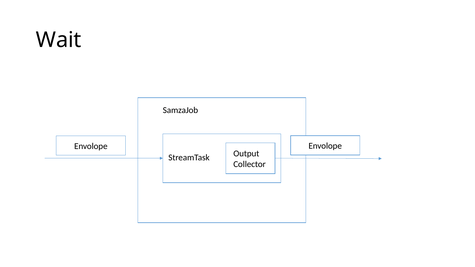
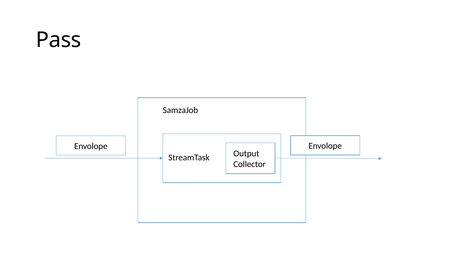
Wait: Wait -> Pass
